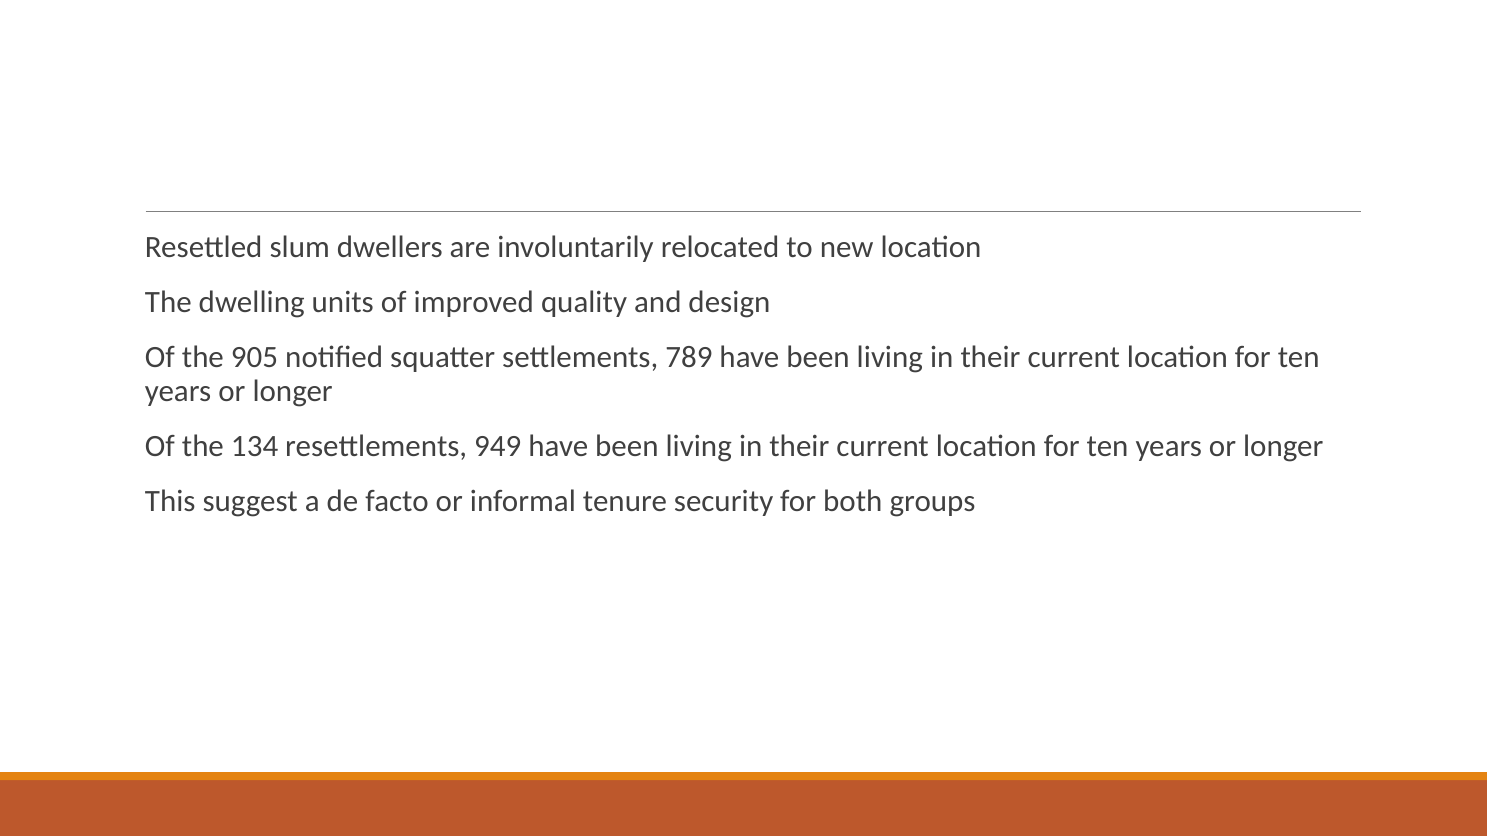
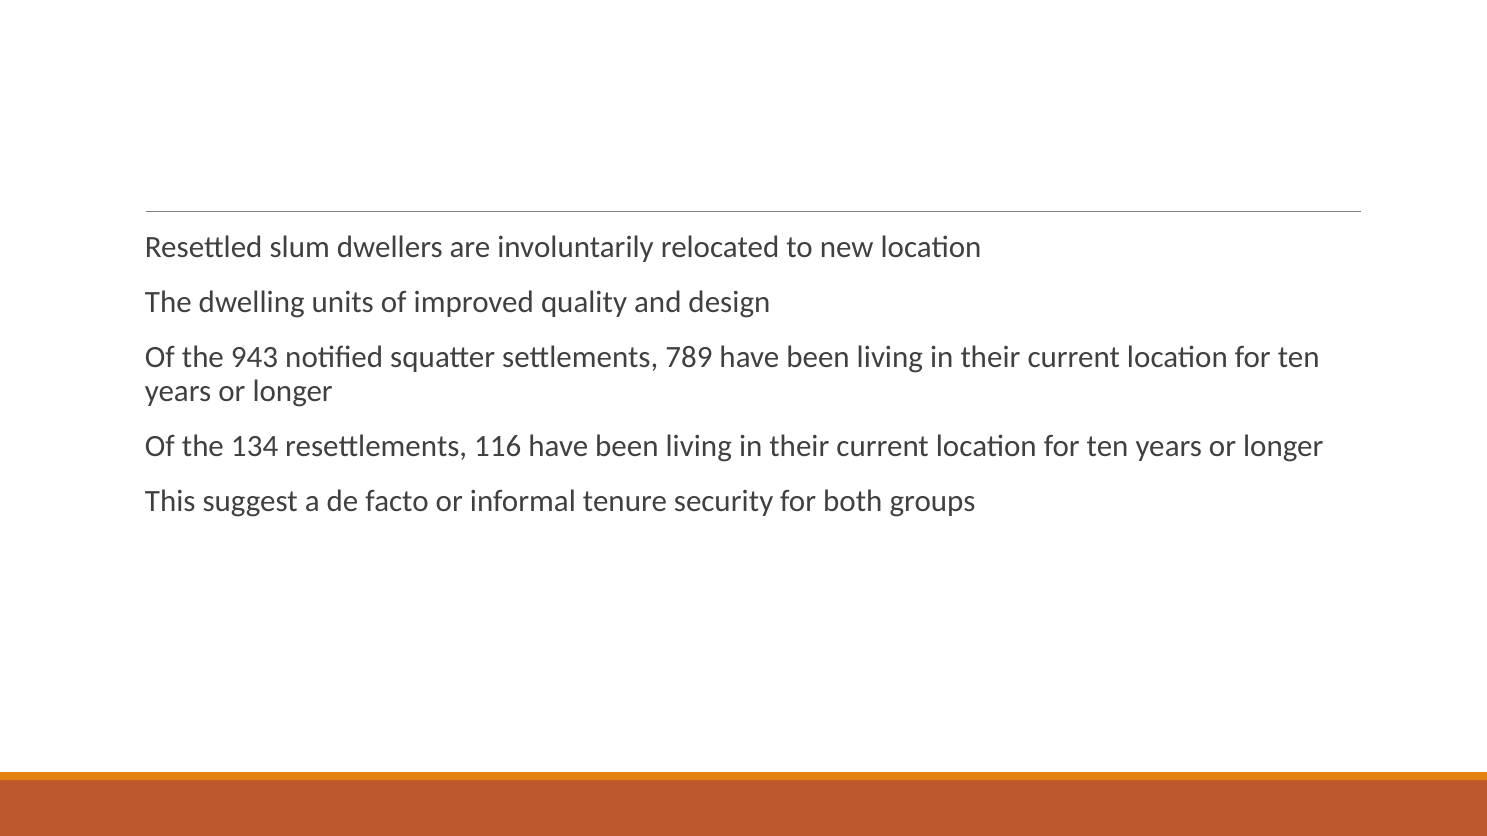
905: 905 -> 943
949: 949 -> 116
